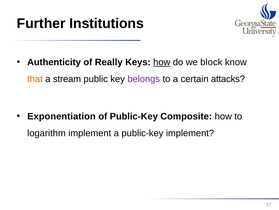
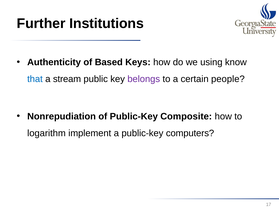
Really: Really -> Based
how at (162, 62) underline: present -> none
block: block -> using
that colour: orange -> blue
attacks: attacks -> people
Exponentiation: Exponentiation -> Nonrepudiation
public-key implement: implement -> computers
